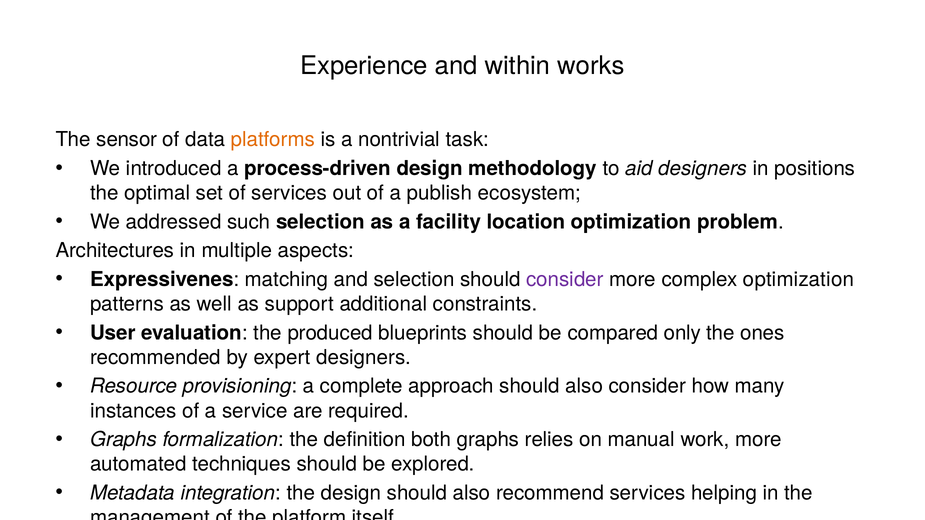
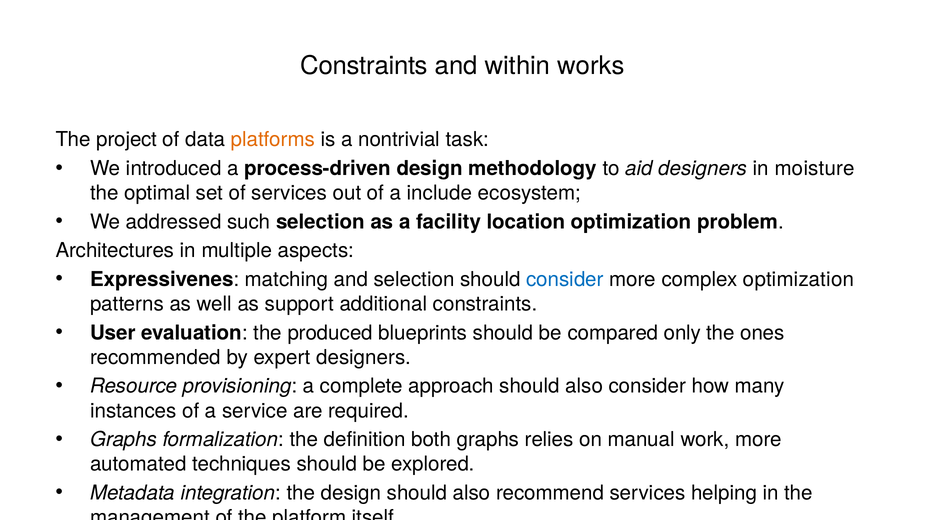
Experience at (364, 66): Experience -> Constraints
sensor: sensor -> project
positions: positions -> moisture
publish: publish -> include
consider at (565, 280) colour: purple -> blue
